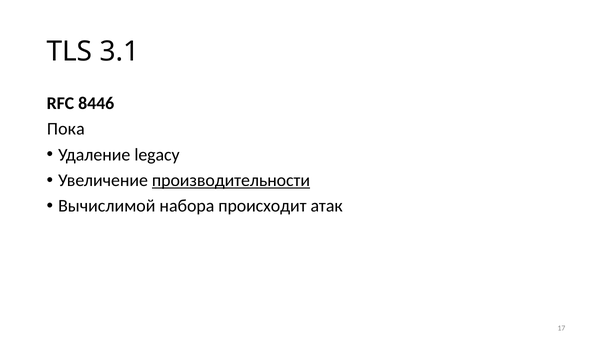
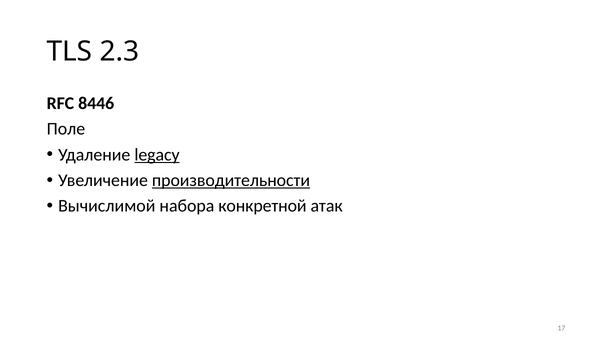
3.1: 3.1 -> 2.3
Пока: Пока -> Поле
legacy underline: none -> present
происходит: происходит -> конкретной
